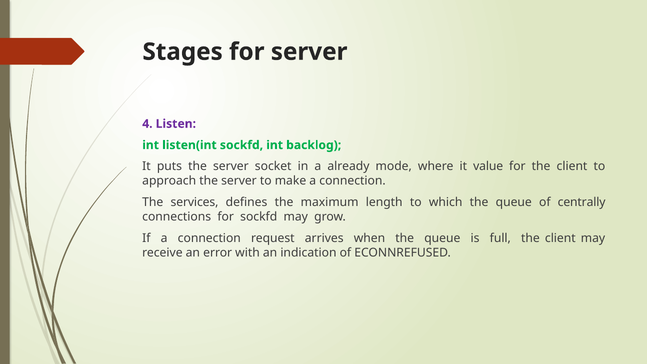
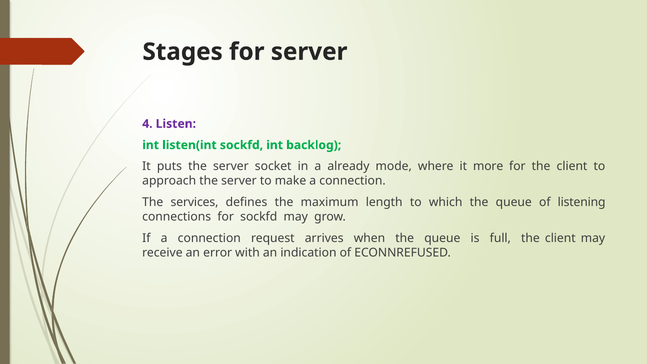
value: value -> more
centrally: centrally -> listening
